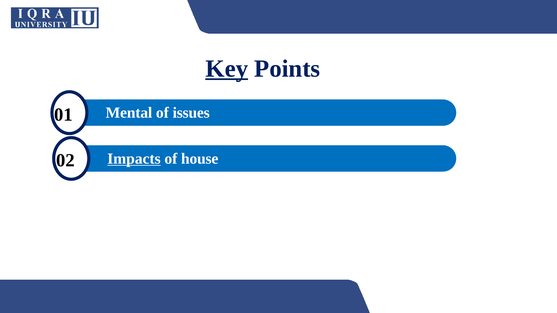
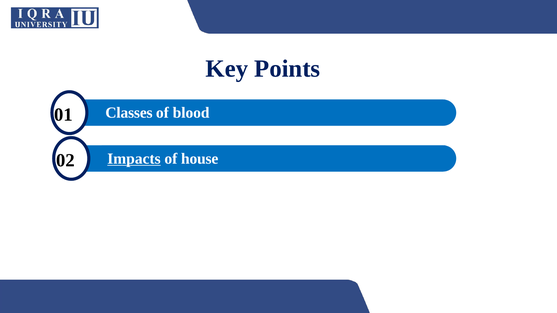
Key underline: present -> none
Mental: Mental -> Classes
issues: issues -> blood
